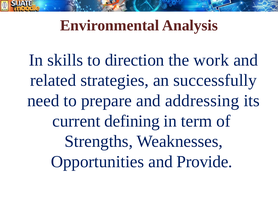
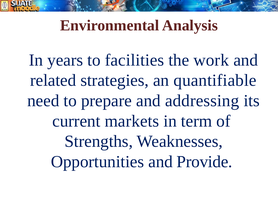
skills: skills -> years
direction: direction -> facilities
successfully: successfully -> quantifiable
defining: defining -> markets
